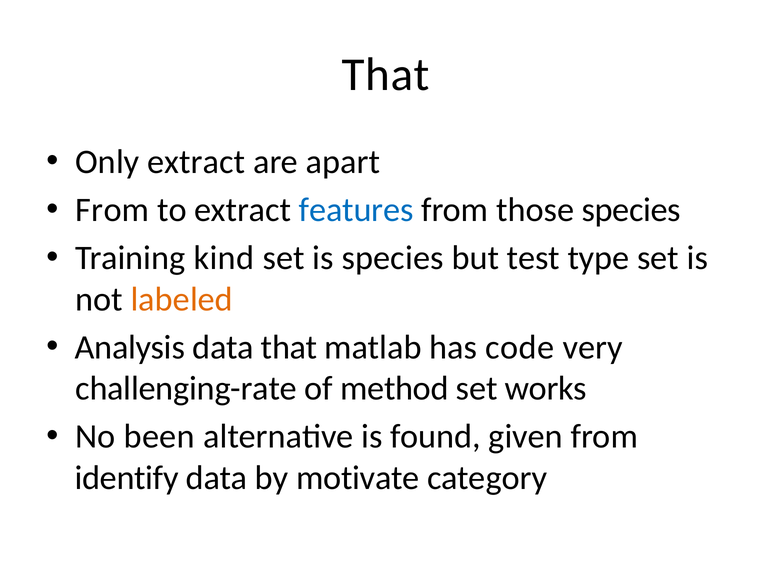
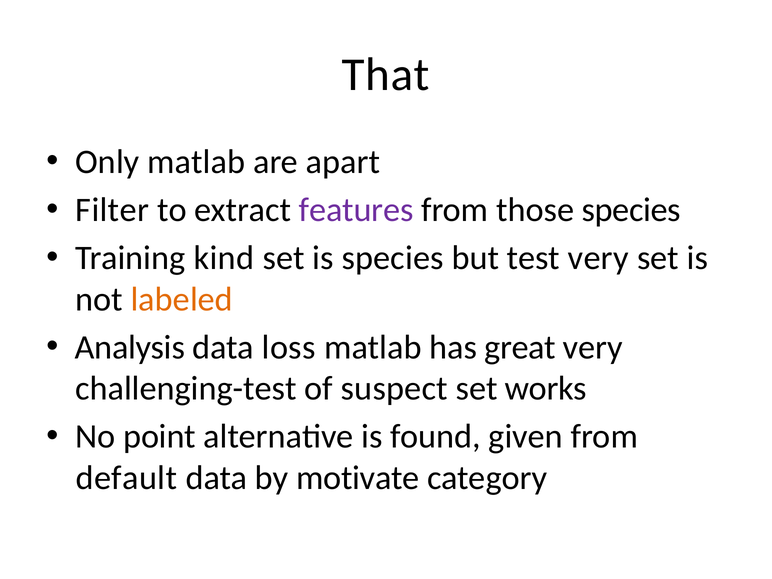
Only extract: extract -> matlab
From at (112, 210): From -> Filter
features colour: blue -> purple
test type: type -> very
data that: that -> loss
code: code -> great
challenging-rate: challenging-rate -> challenging-test
method: method -> suspect
been: been -> point
identify: identify -> default
